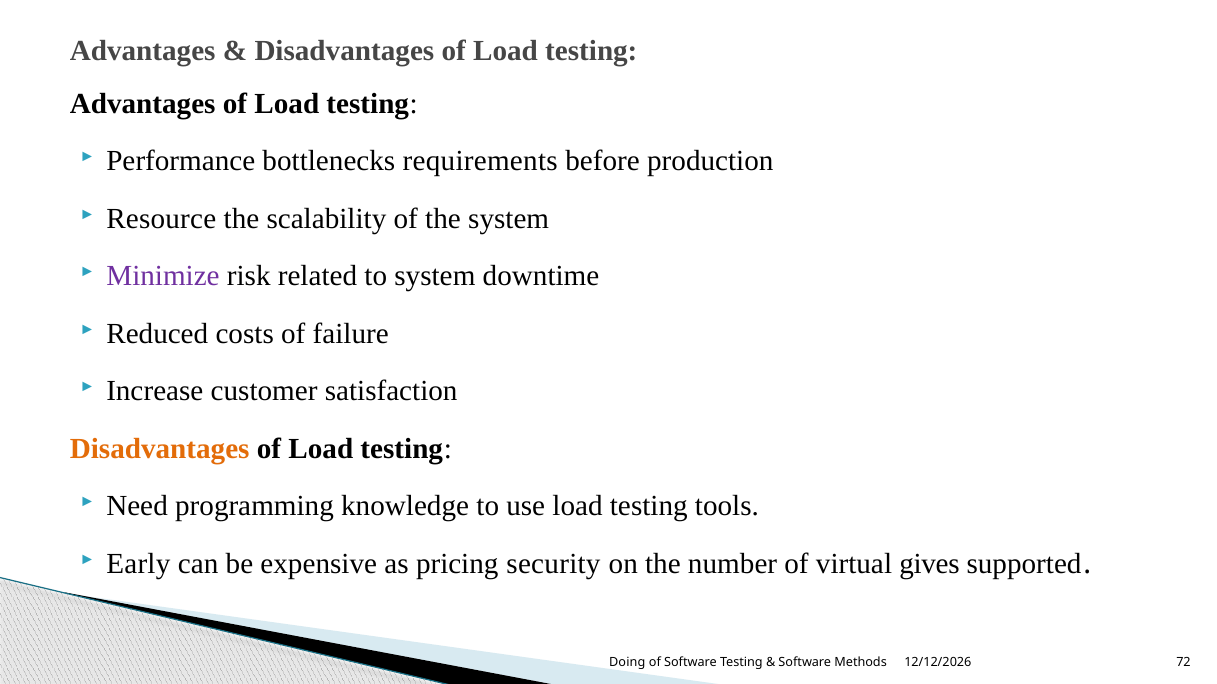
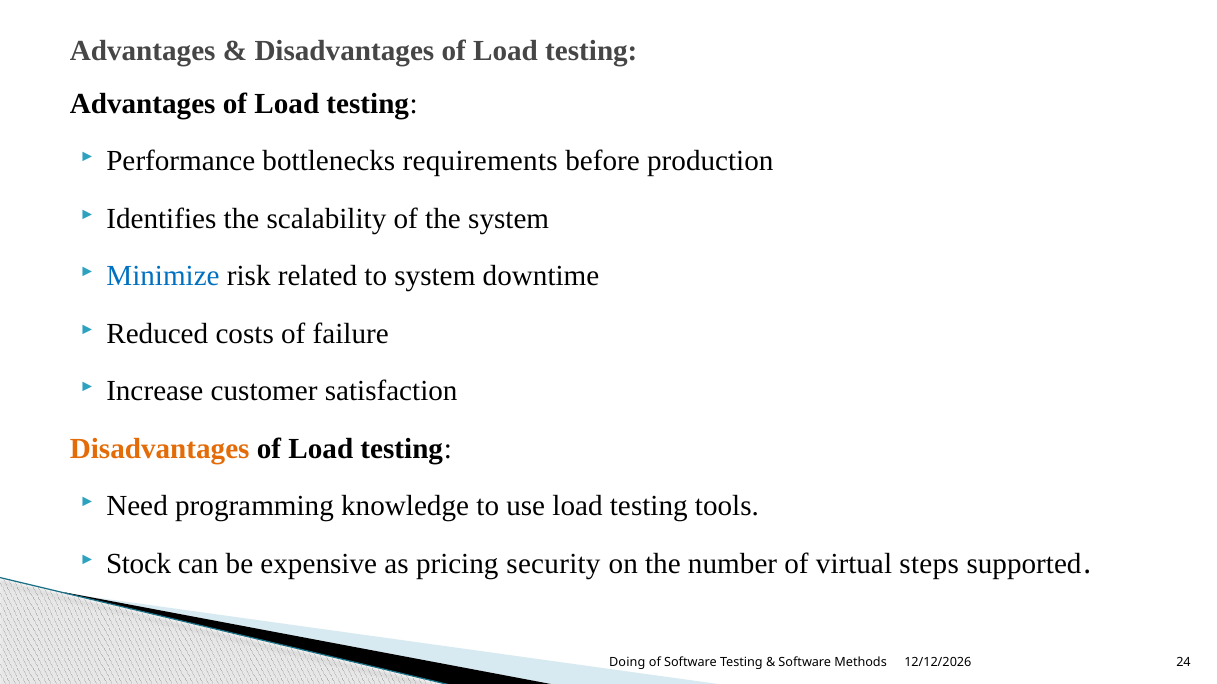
Resource: Resource -> Identifies
Minimize colour: purple -> blue
Early: Early -> Stock
gives: gives -> steps
72: 72 -> 24
